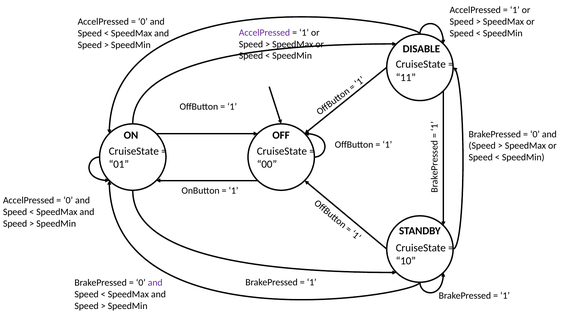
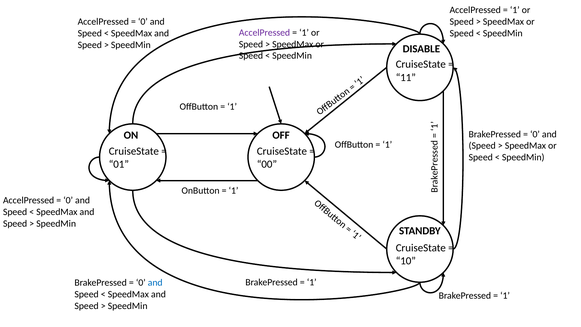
and at (155, 282) colour: purple -> blue
